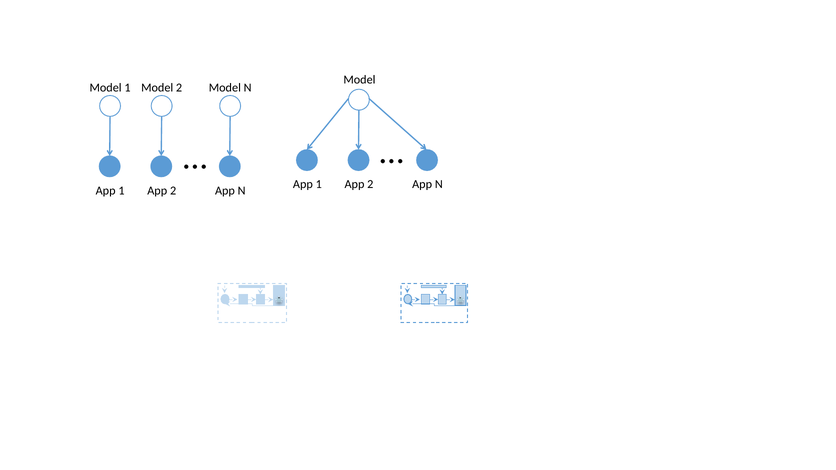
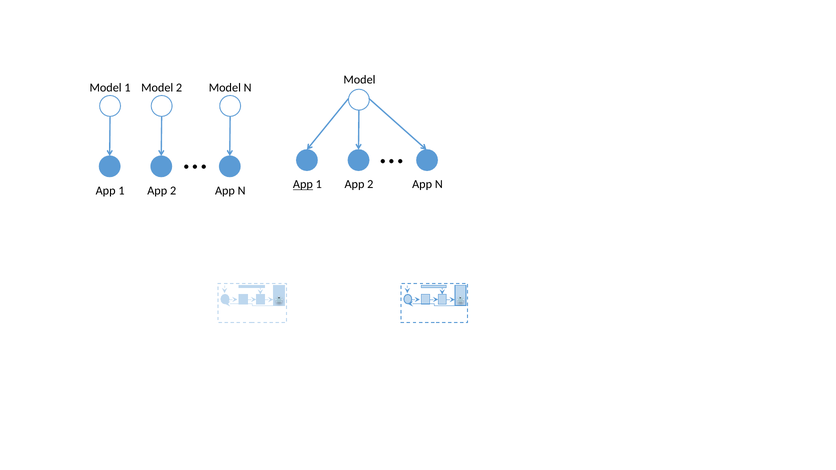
App at (303, 185) underline: none -> present
